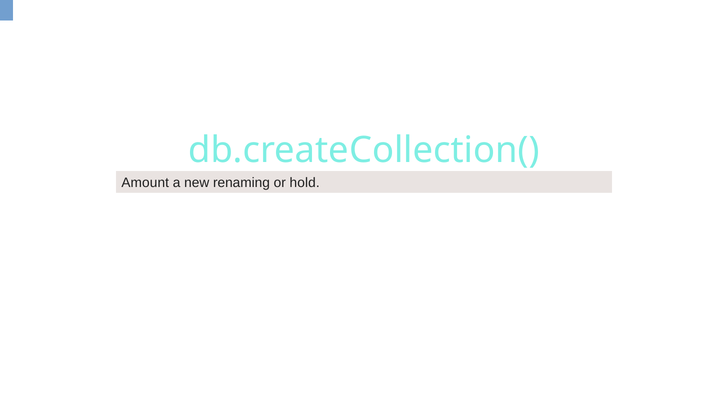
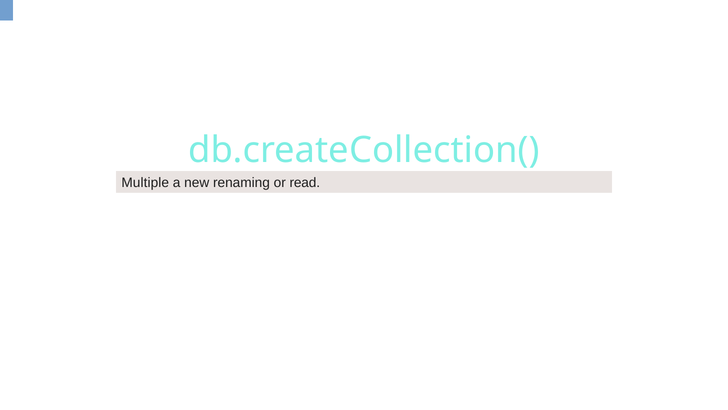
Amount: Amount -> Multiple
hold: hold -> read
